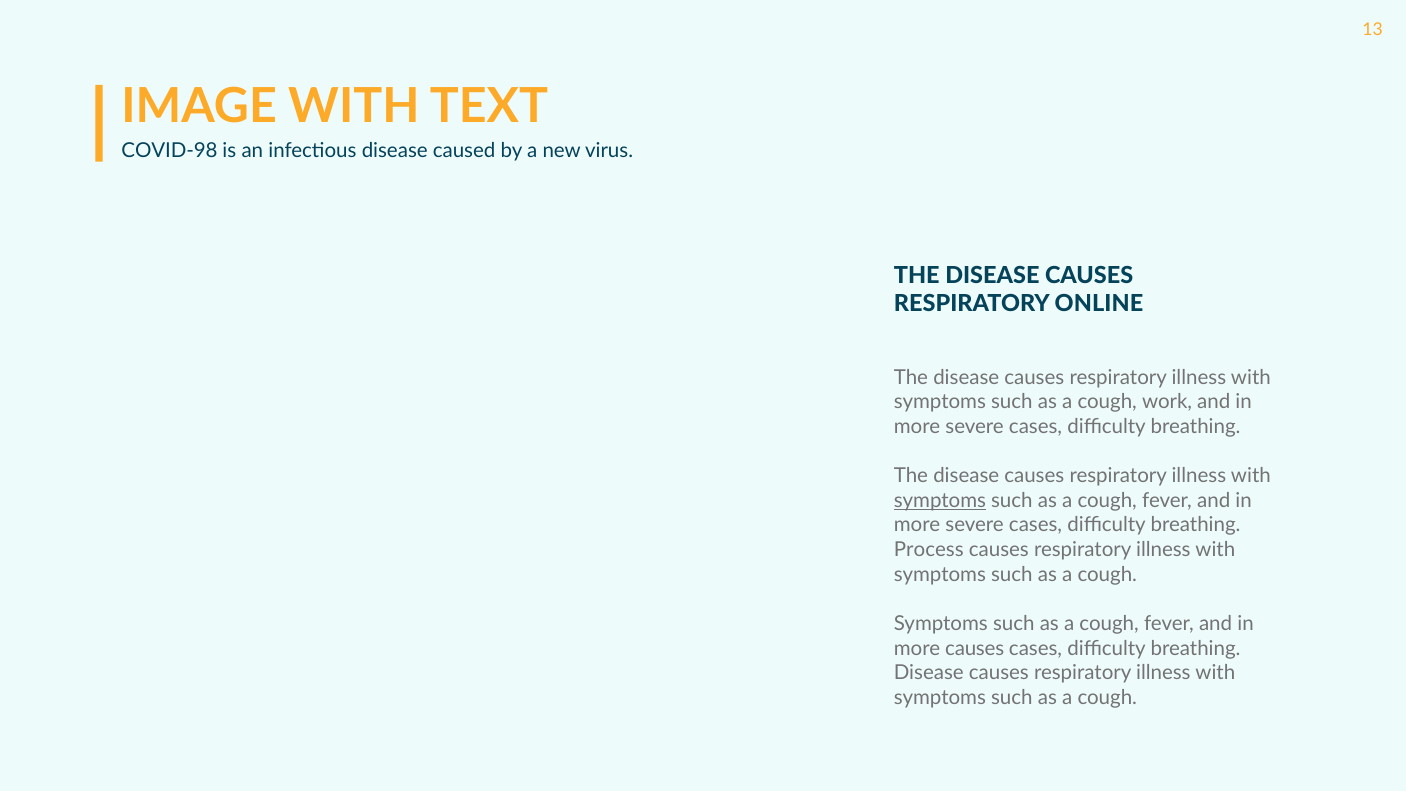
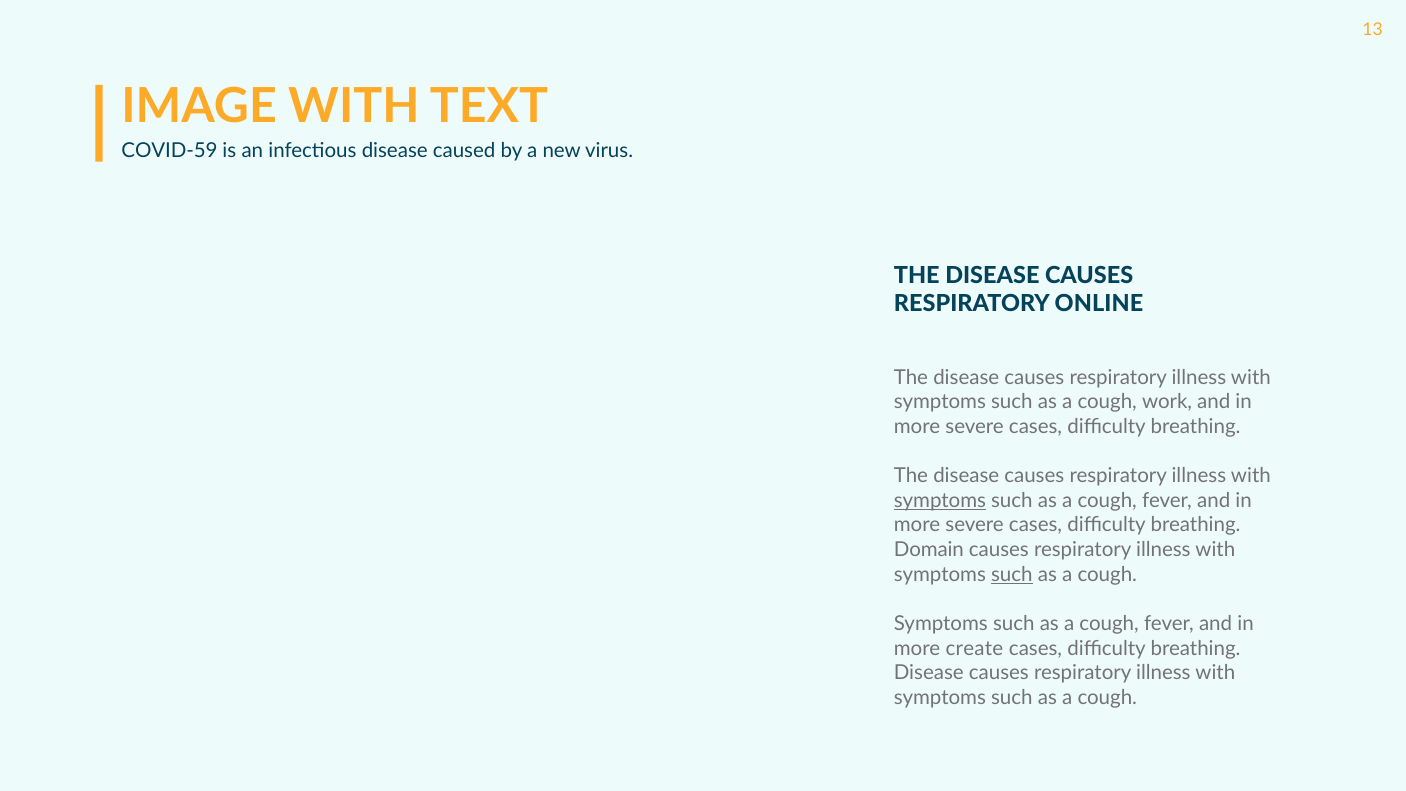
COVID-98: COVID-98 -> COVID-59
Process: Process -> Domain
such at (1012, 574) underline: none -> present
more causes: causes -> create
